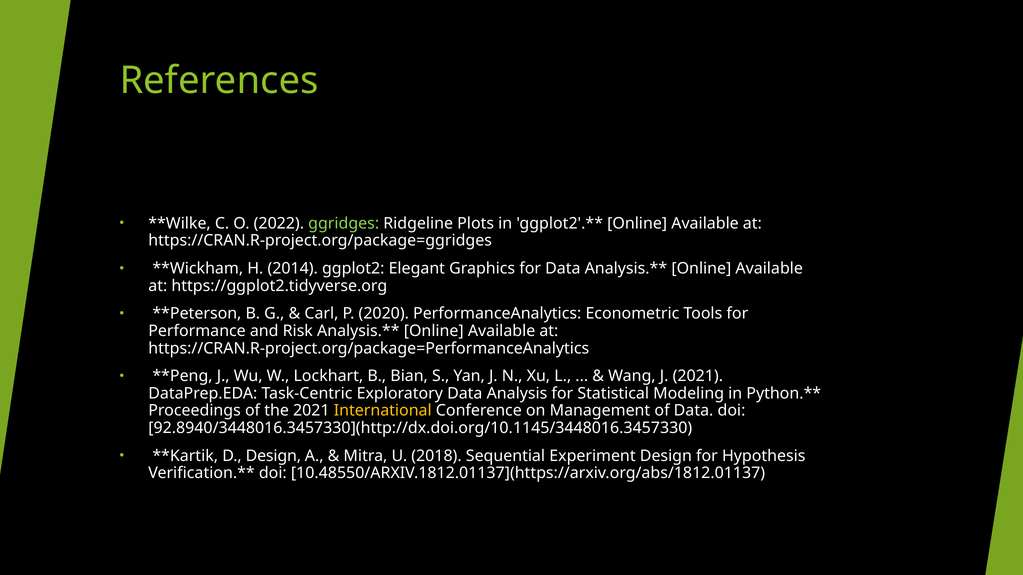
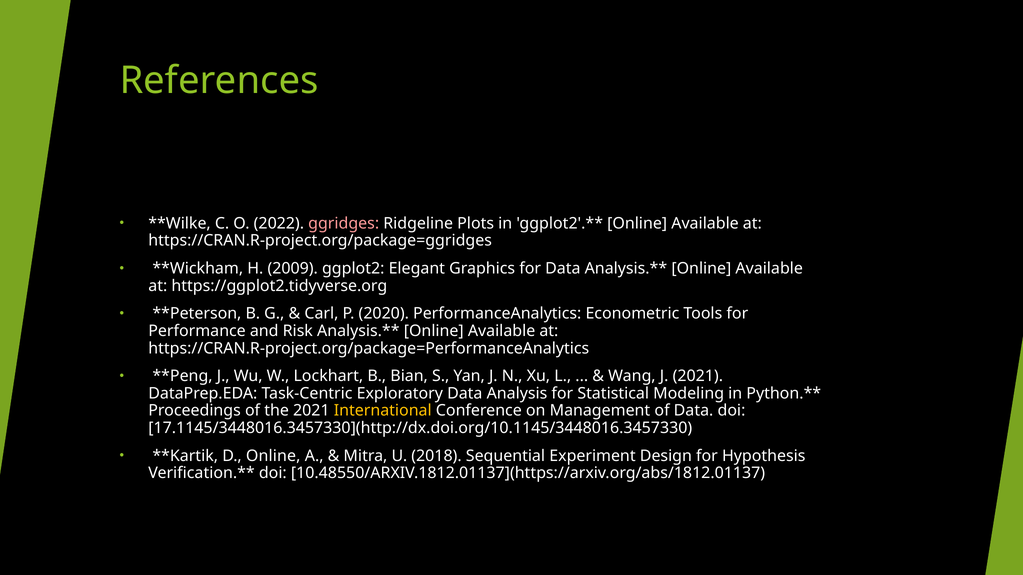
ggridges colour: light green -> pink
2014: 2014 -> 2009
92.8940/3448016.3457330](http://dx.doi.org/10.1145/3448016.3457330: 92.8940/3448016.3457330](http://dx.doi.org/10.1145/3448016.3457330 -> 17.1145/3448016.3457330](http://dx.doi.org/10.1145/3448016.3457330
D Design: Design -> Online
